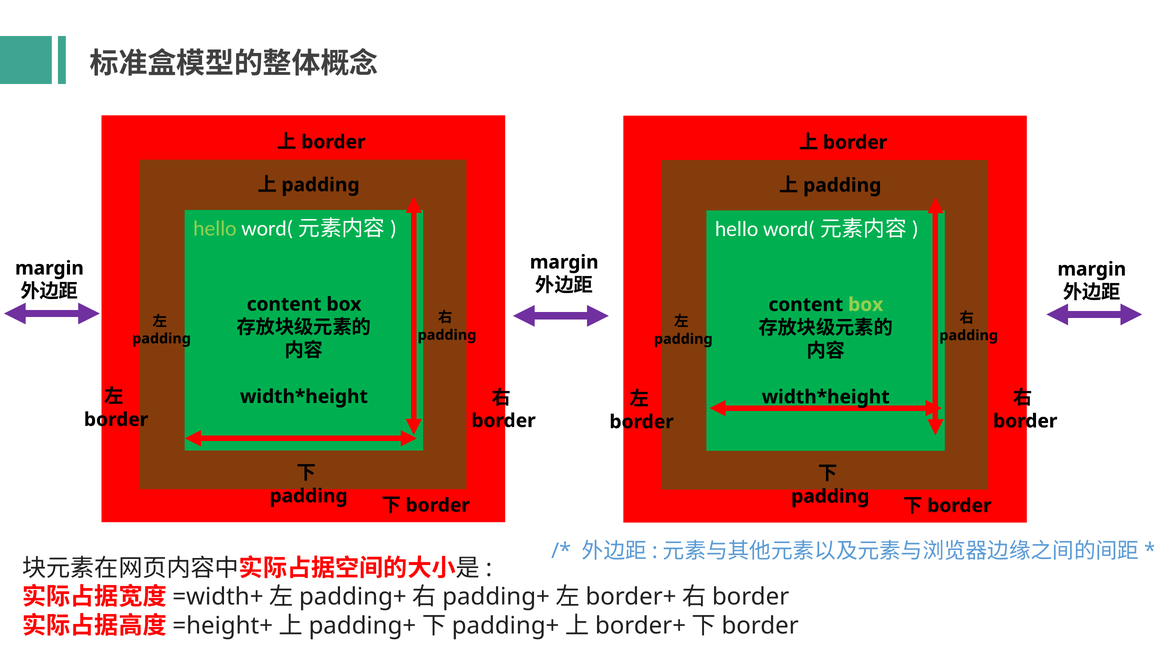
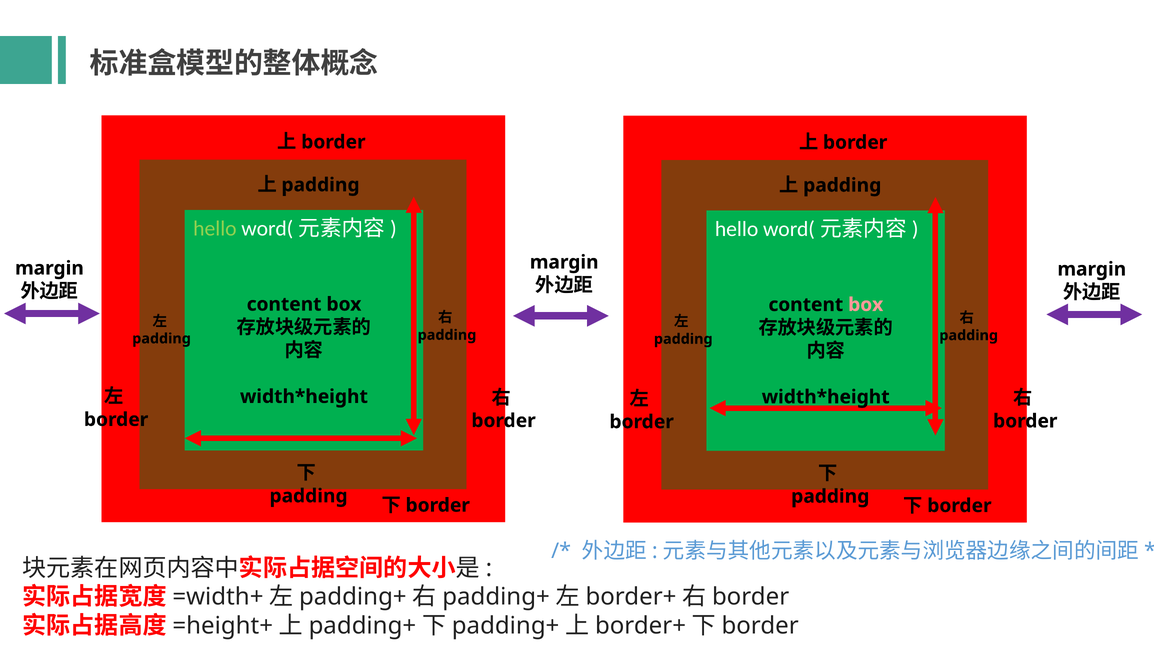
box at (866, 305) colour: light green -> pink
